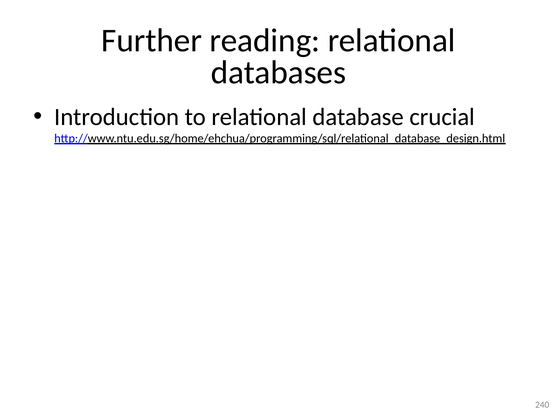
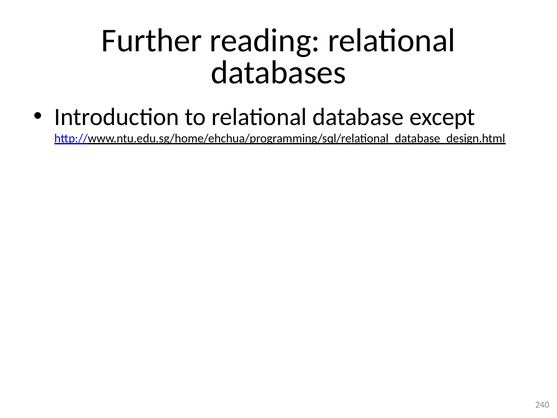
crucial: crucial -> except
